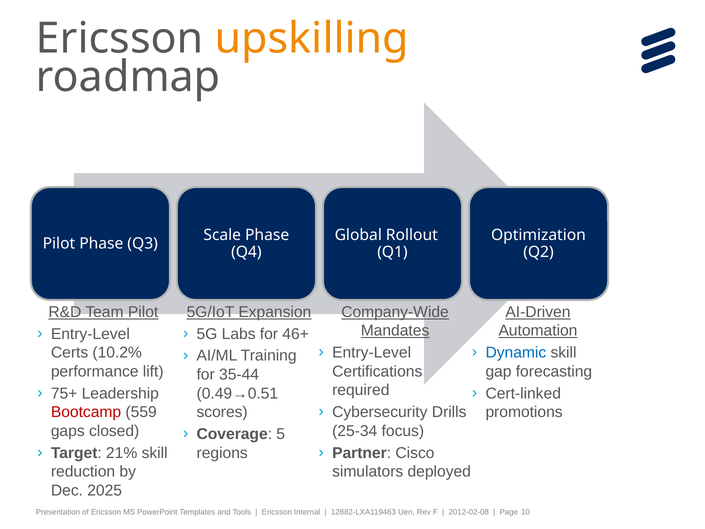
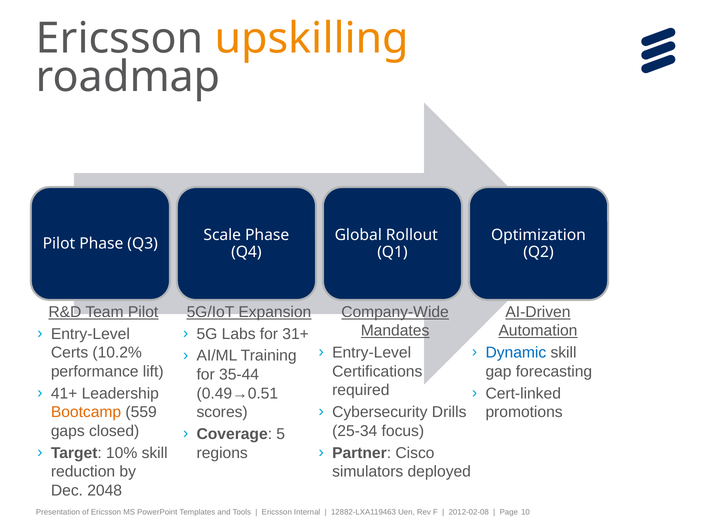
46+: 46+ -> 31+
75+: 75+ -> 41+
Bootcamp colour: red -> orange
21%: 21% -> 10%
2025: 2025 -> 2048
